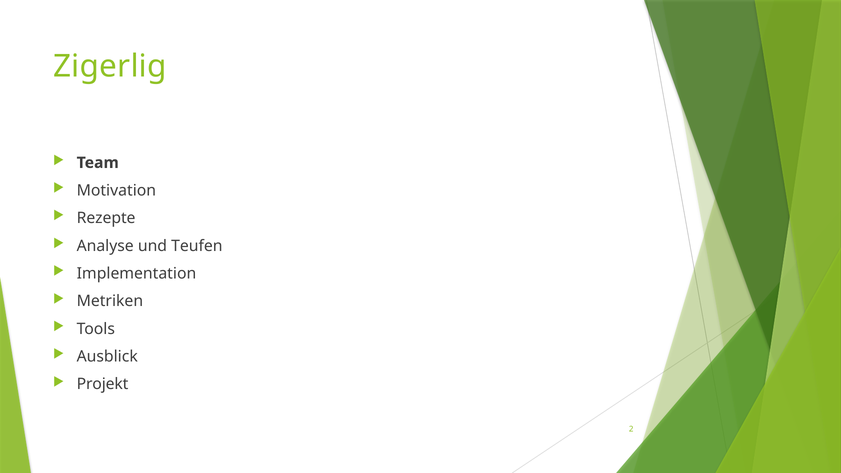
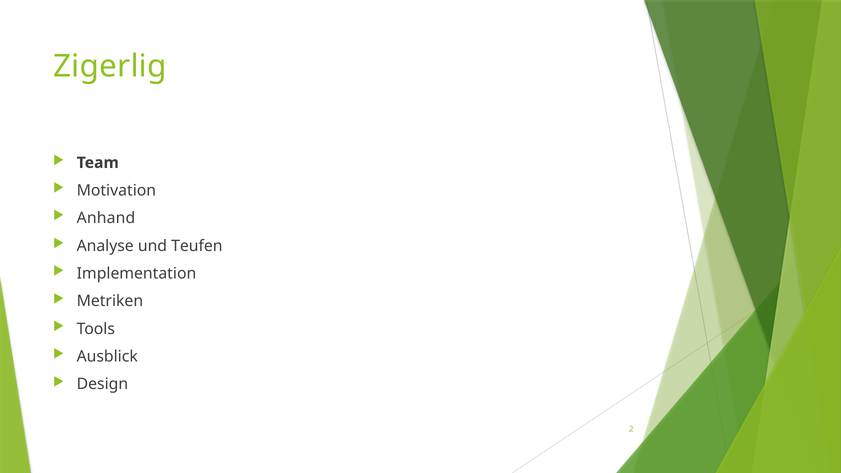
Rezepte: Rezepte -> Anhand
Projekt: Projekt -> Design
